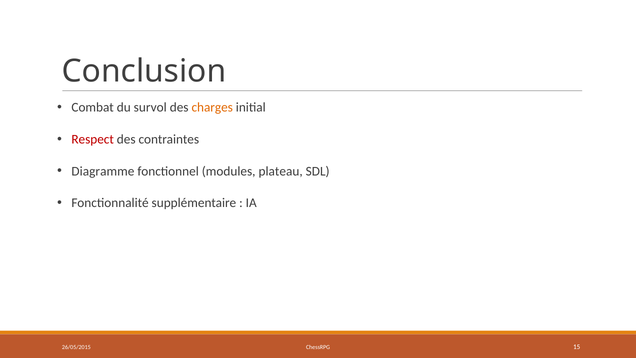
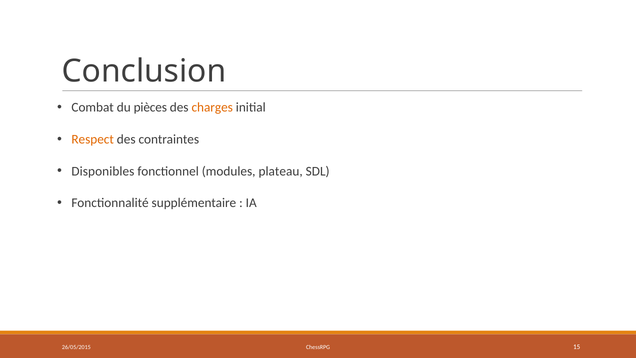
survol: survol -> pièces
Respect colour: red -> orange
Diagramme: Diagramme -> Disponibles
